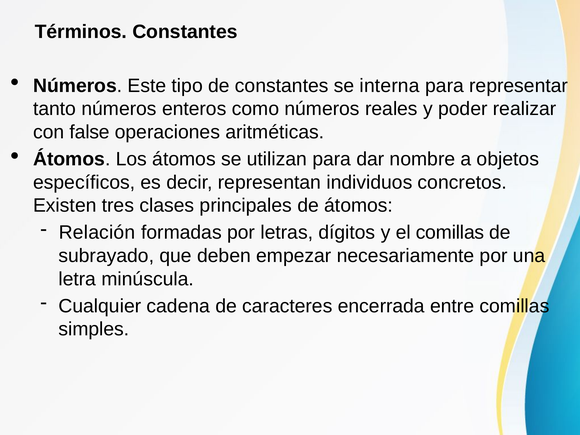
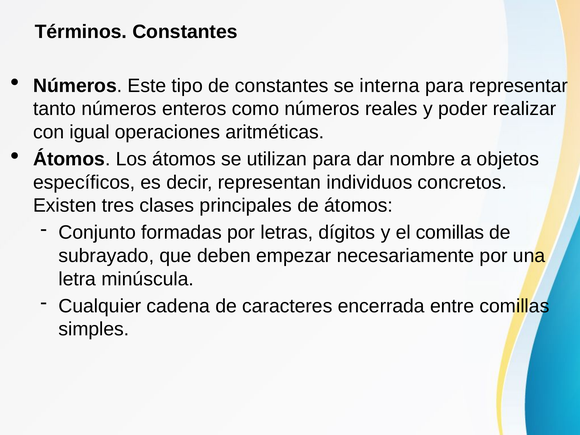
false: false -> igual
Relación: Relación -> Conjunto
